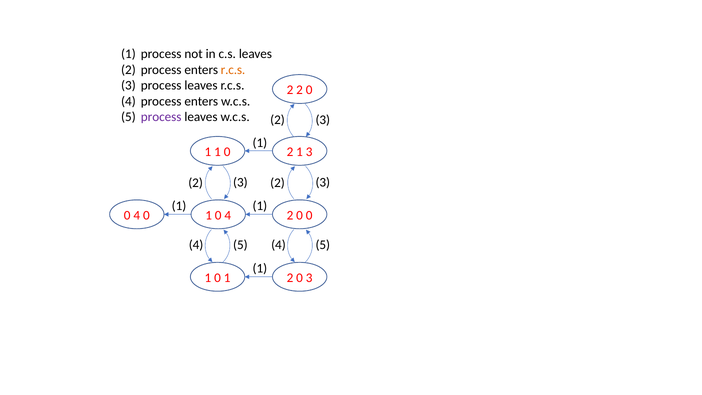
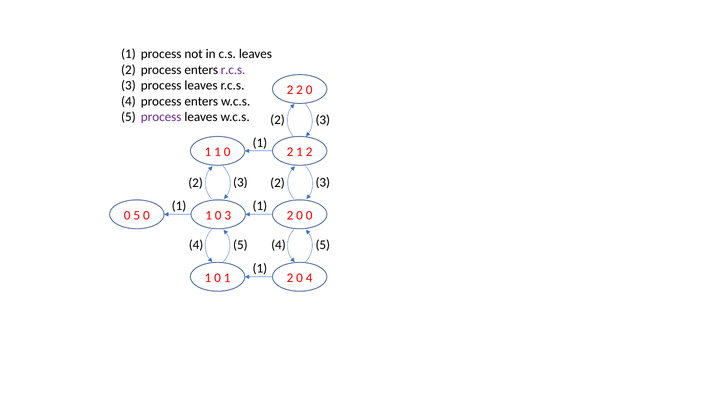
r.c.s at (233, 70) colour: orange -> purple
2 1 3: 3 -> 2
4 at (137, 215): 4 -> 5
1 0 4: 4 -> 3
0 3: 3 -> 4
